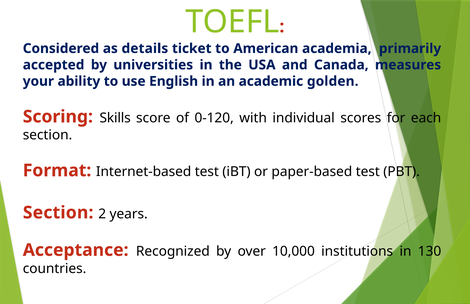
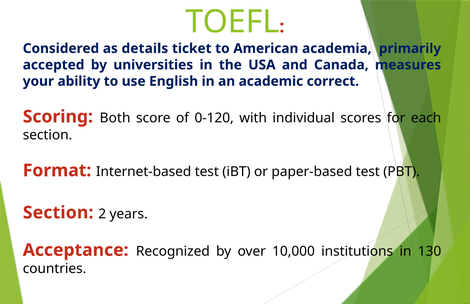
golden: golden -> correct
Skills: Skills -> Both
